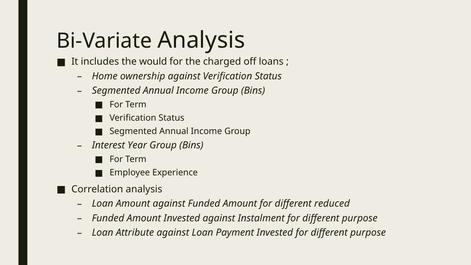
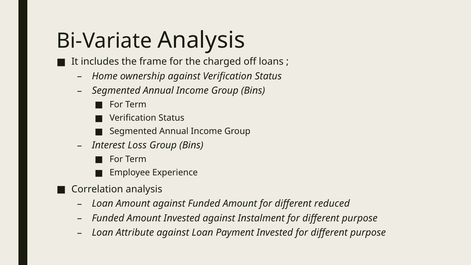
would: would -> frame
Year: Year -> Loss
